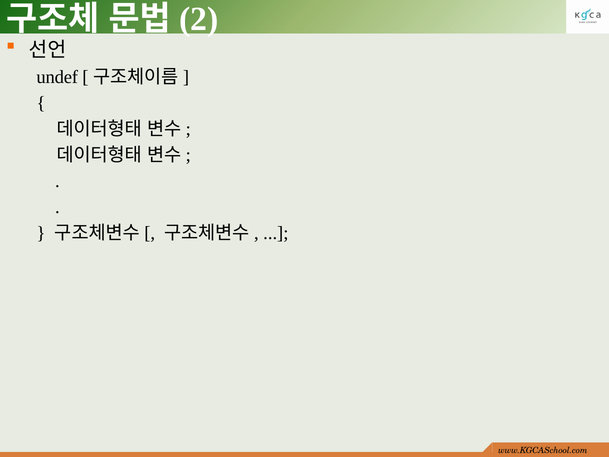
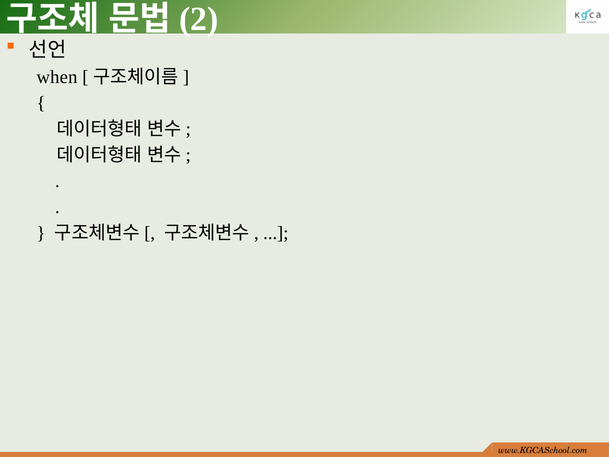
undef: undef -> when
